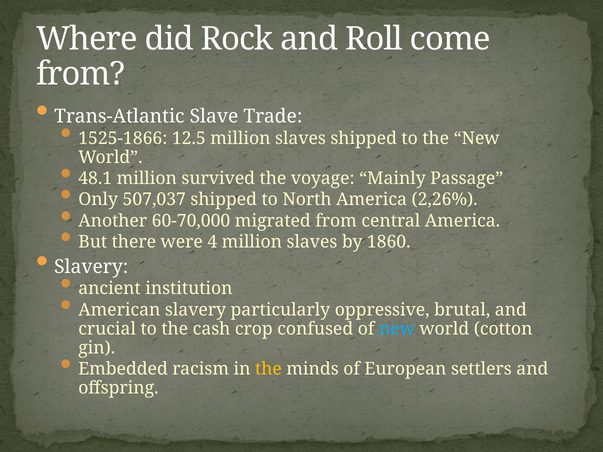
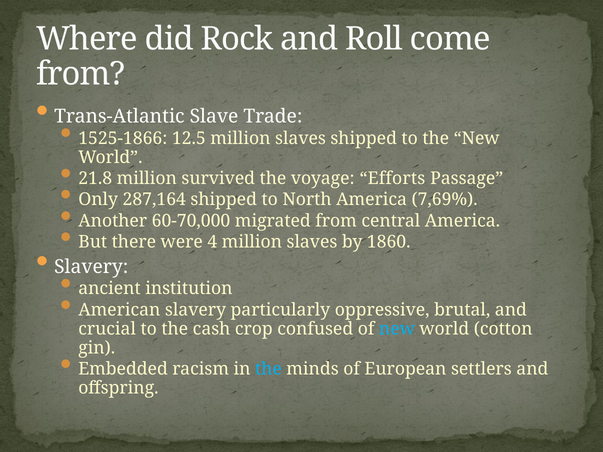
48.1: 48.1 -> 21.8
Mainly: Mainly -> Efforts
507,037: 507,037 -> 287,164
2,26%: 2,26% -> 7,69%
the at (268, 369) colour: yellow -> light blue
